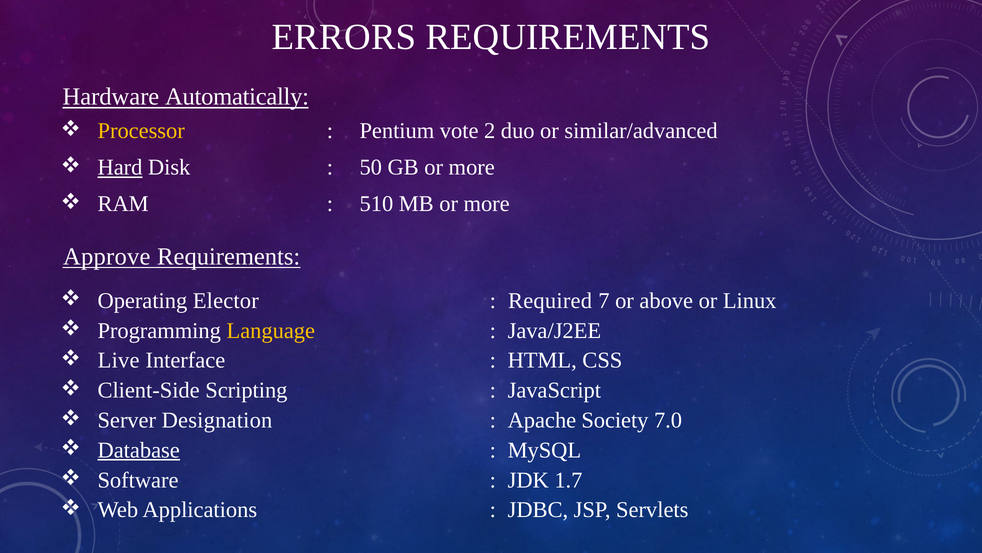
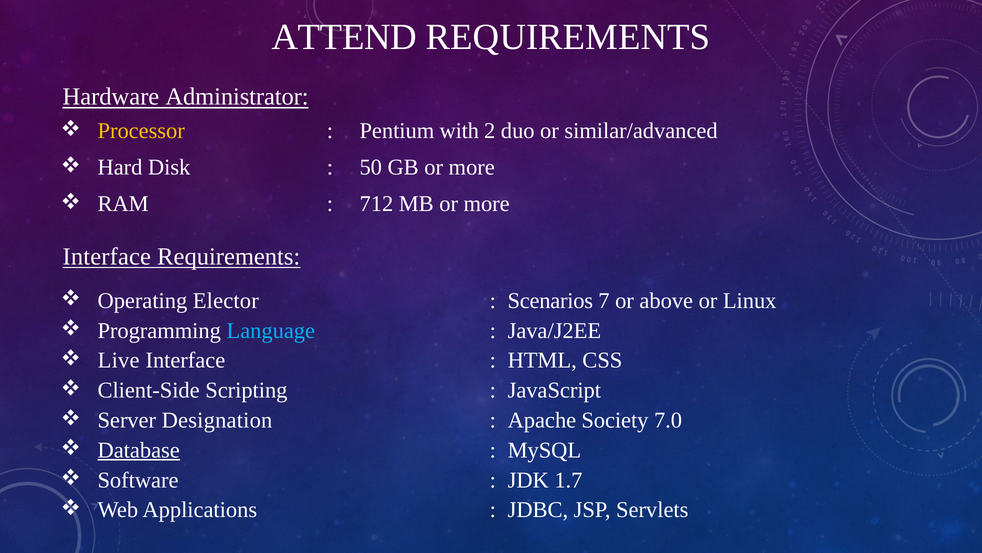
ERRORS: ERRORS -> ATTEND
Automatically: Automatically -> Administrator
vote: vote -> with
Hard underline: present -> none
510: 510 -> 712
Approve at (107, 256): Approve -> Interface
Required: Required -> Scenarios
Language colour: yellow -> light blue
